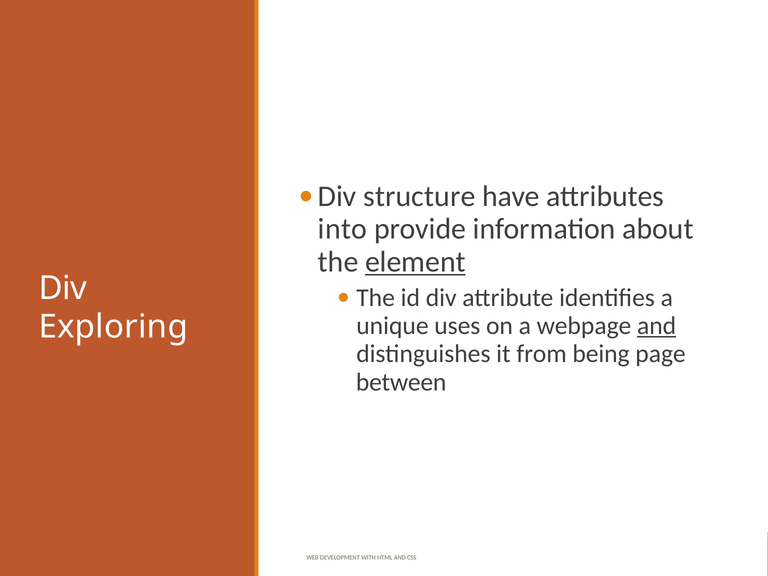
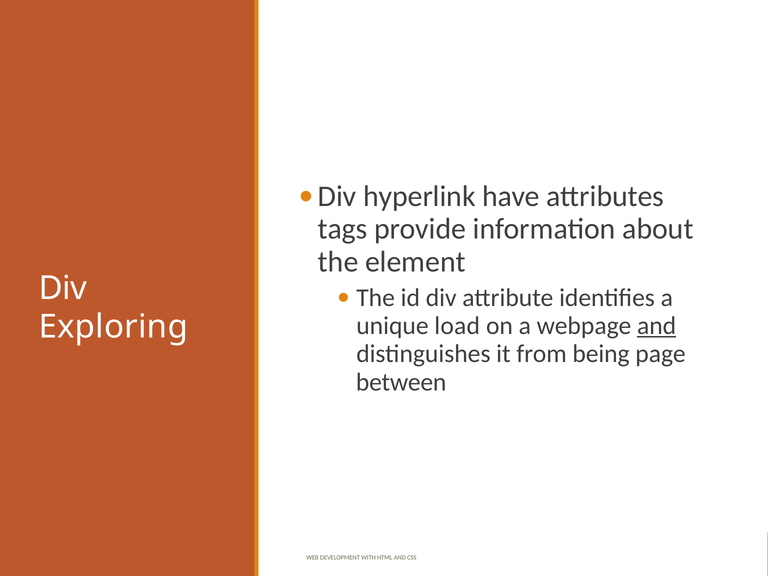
structure: structure -> hyperlink
into: into -> tags
element underline: present -> none
uses: uses -> load
